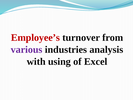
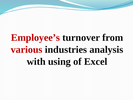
various colour: purple -> red
